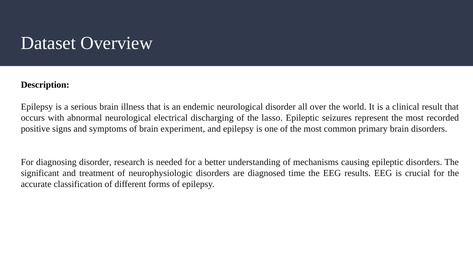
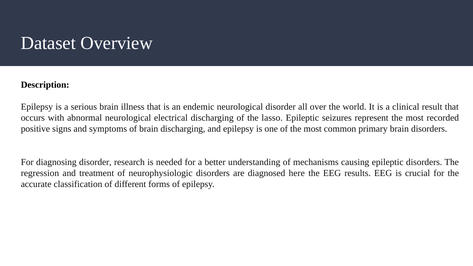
brain experiment: experiment -> discharging
significant: significant -> regression
time: time -> here
